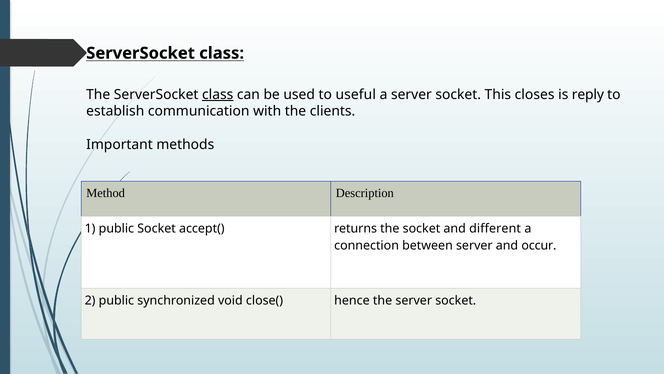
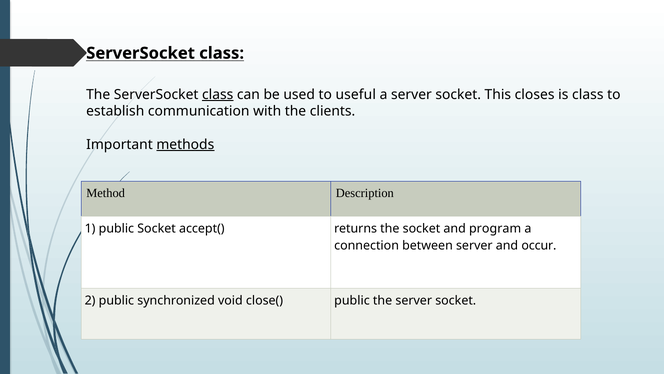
is reply: reply -> class
methods underline: none -> present
different: different -> program
close( hence: hence -> public
